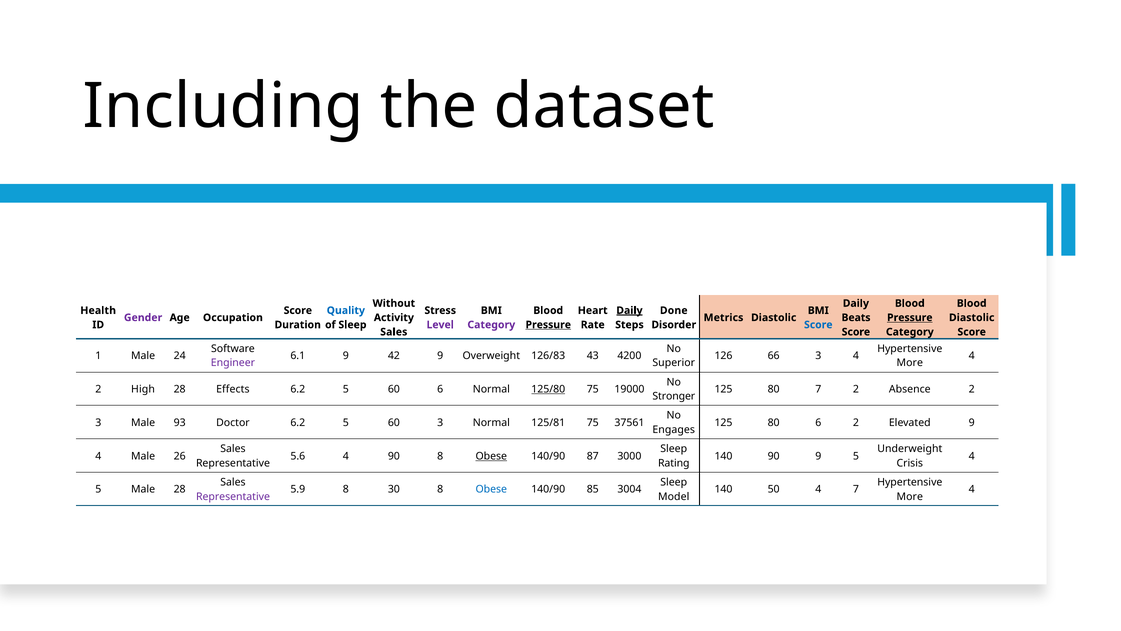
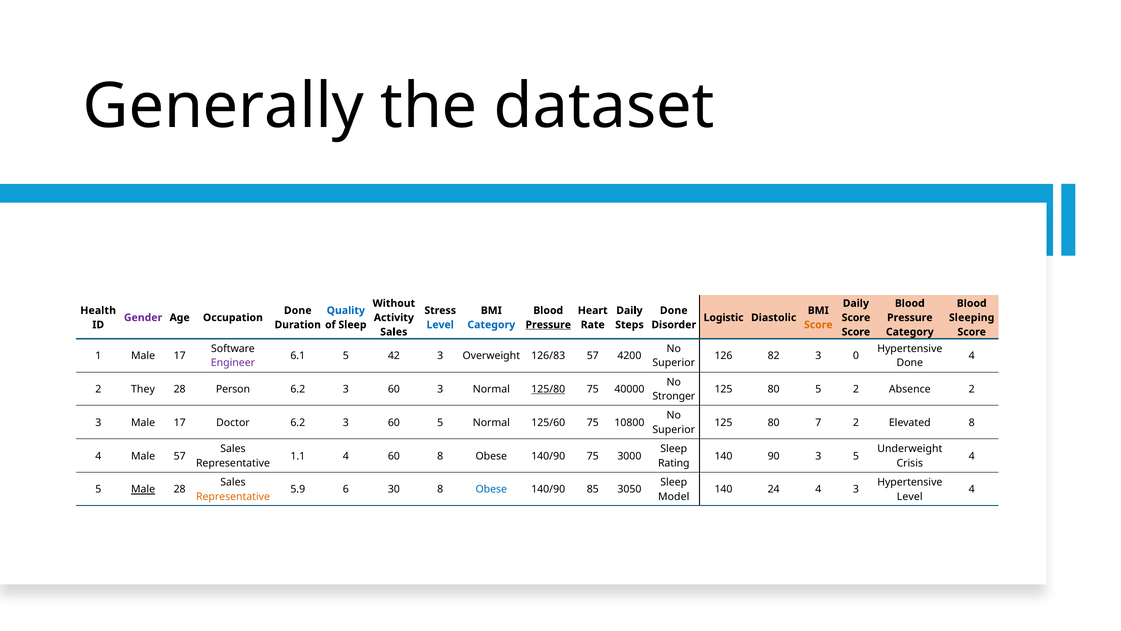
Including: Including -> Generally
Score at (298, 310): Score -> Done
Daily at (629, 310) underline: present -> none
Metrics: Metrics -> Logistic
Beats at (856, 317): Beats -> Score
Pressure at (910, 317) underline: present -> none
Diastolic at (972, 317): Diastolic -> Sleeping
Level at (440, 325) colour: purple -> blue
Category at (491, 325) colour: purple -> blue
Score at (818, 325) colour: blue -> orange
1 Male 24: 24 -> 17
6.1 9: 9 -> 5
42 9: 9 -> 3
126/83 43: 43 -> 57
66: 66 -> 82
3 4: 4 -> 0
More at (910, 363): More -> Done
High: High -> They
Effects: Effects -> Person
5 at (346, 389): 5 -> 3
60 6: 6 -> 3
19000: 19000 -> 40000
80 7: 7 -> 5
3 Male 93: 93 -> 17
Doctor 6.2 5: 5 -> 3
60 3: 3 -> 5
125/81: 125/81 -> 125/60
37561: 37561 -> 10800
80 6: 6 -> 7
Elevated 9: 9 -> 8
Engages at (674, 430): Engages -> Superior
Male 26: 26 -> 57
5.6: 5.6 -> 1.1
4 90: 90 -> 60
Obese at (491, 456) underline: present -> none
140/90 87: 87 -> 75
90 9: 9 -> 3
Male at (143, 489) underline: none -> present
5.9 8: 8 -> 6
3004: 3004 -> 3050
50: 50 -> 24
4 7: 7 -> 3
Representative at (233, 496) colour: purple -> orange
More at (910, 496): More -> Level
